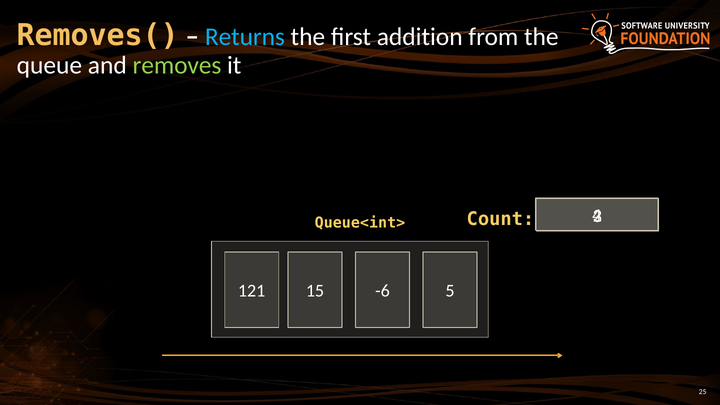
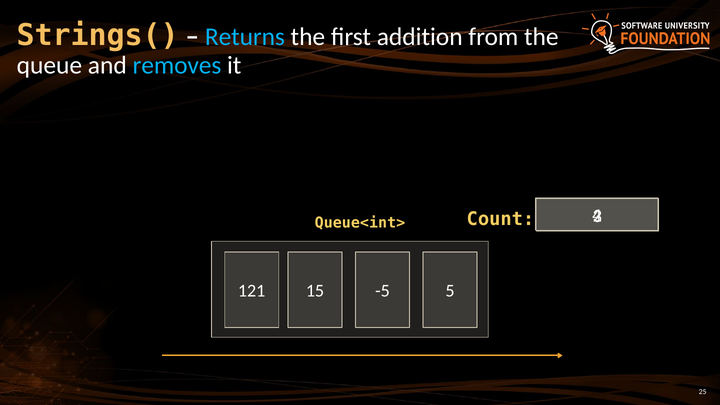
Removes(: Removes( -> Strings(
removes colour: light green -> light blue
-6: -6 -> -5
